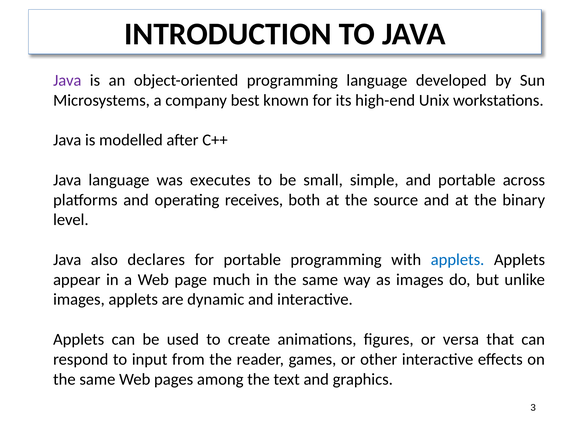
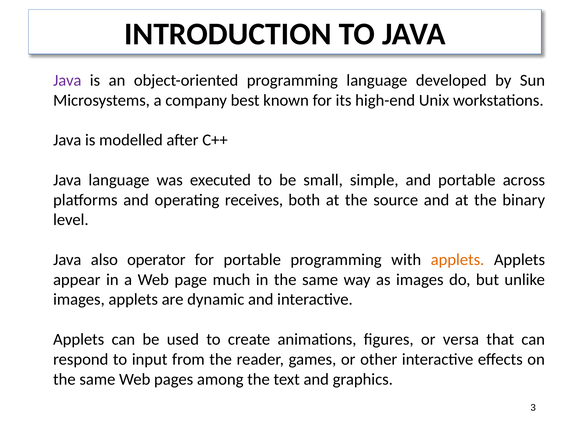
executes: executes -> executed
declares: declares -> operator
applets at (458, 260) colour: blue -> orange
